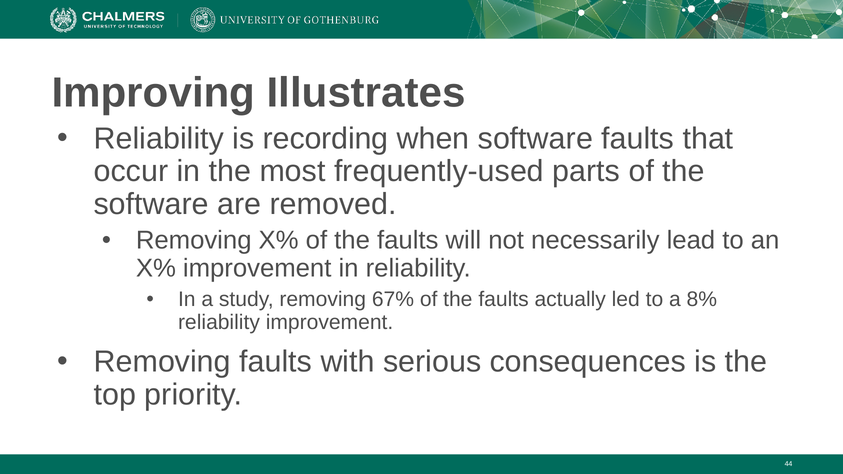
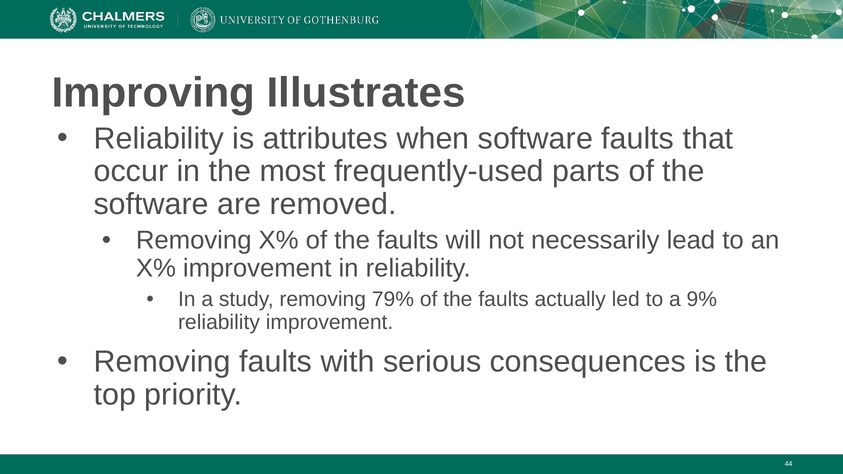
recording: recording -> attributes
67%: 67% -> 79%
8%: 8% -> 9%
